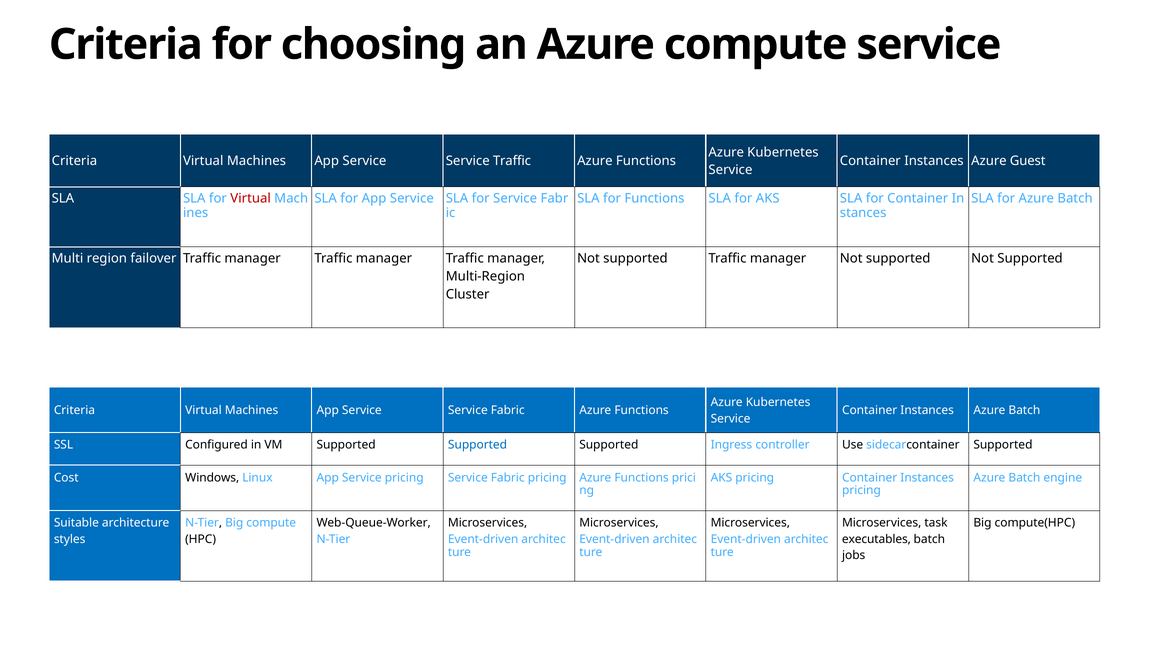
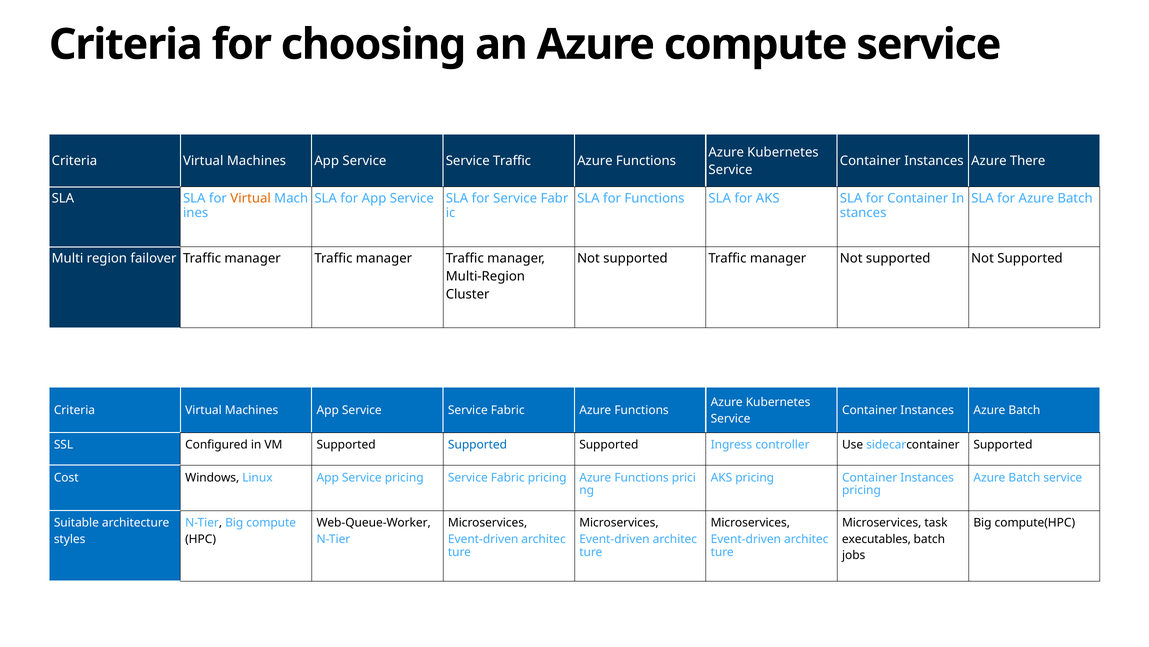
Guest: Guest -> There
Virtual at (251, 198) colour: red -> orange
Batch engine: engine -> service
